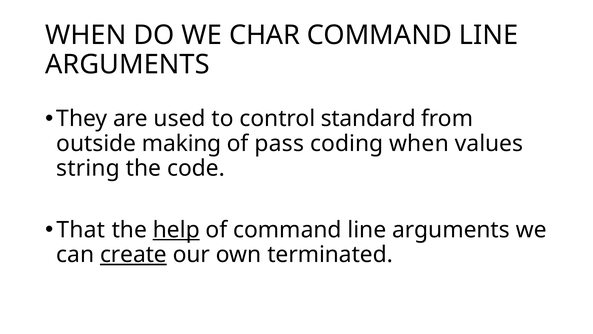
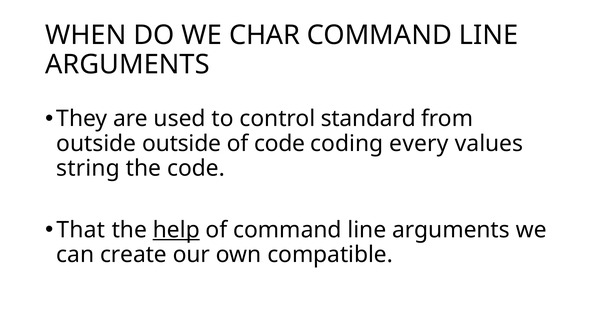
outside making: making -> outside
of pass: pass -> code
coding when: when -> every
create underline: present -> none
terminated: terminated -> compatible
